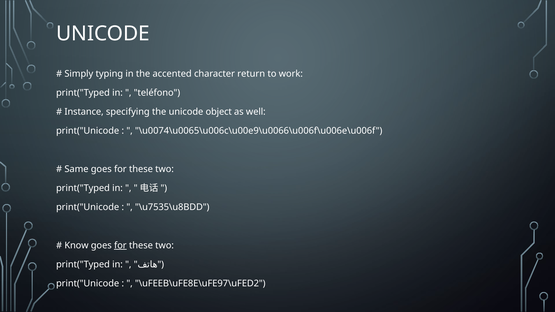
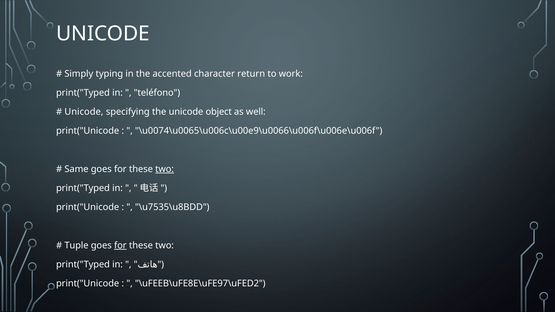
Instance at (84, 112): Instance -> Unicode
two at (165, 169) underline: none -> present
Know: Know -> Tuple
